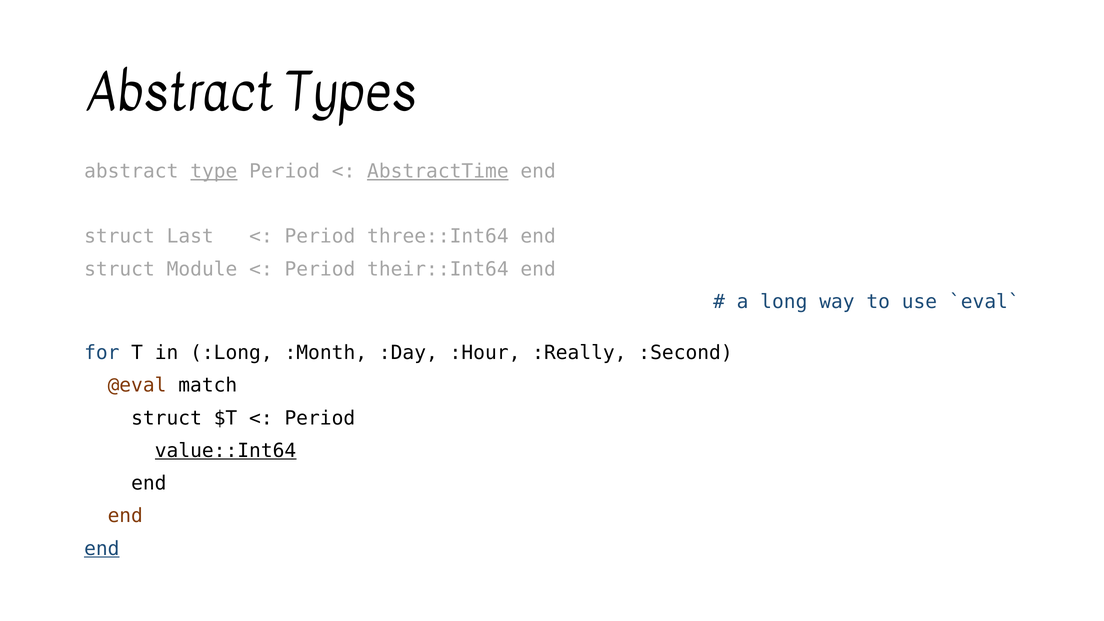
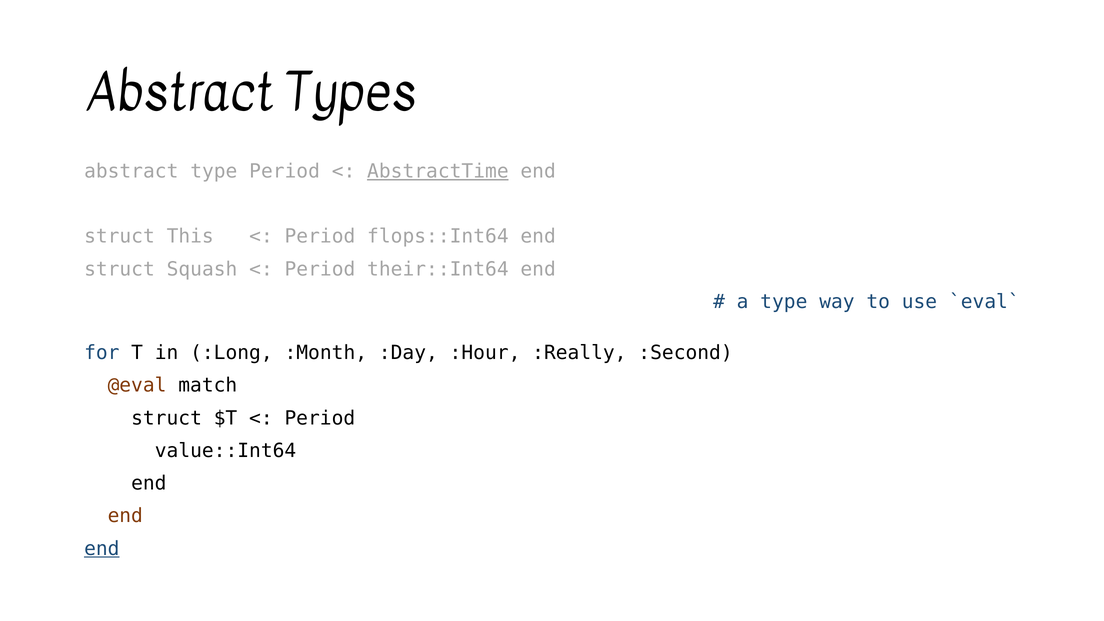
type at (214, 171) underline: present -> none
Last: Last -> This
three::Int64: three::Int64 -> flops::Int64
Module: Module -> Squash
a long: long -> type
value::Int64 underline: present -> none
